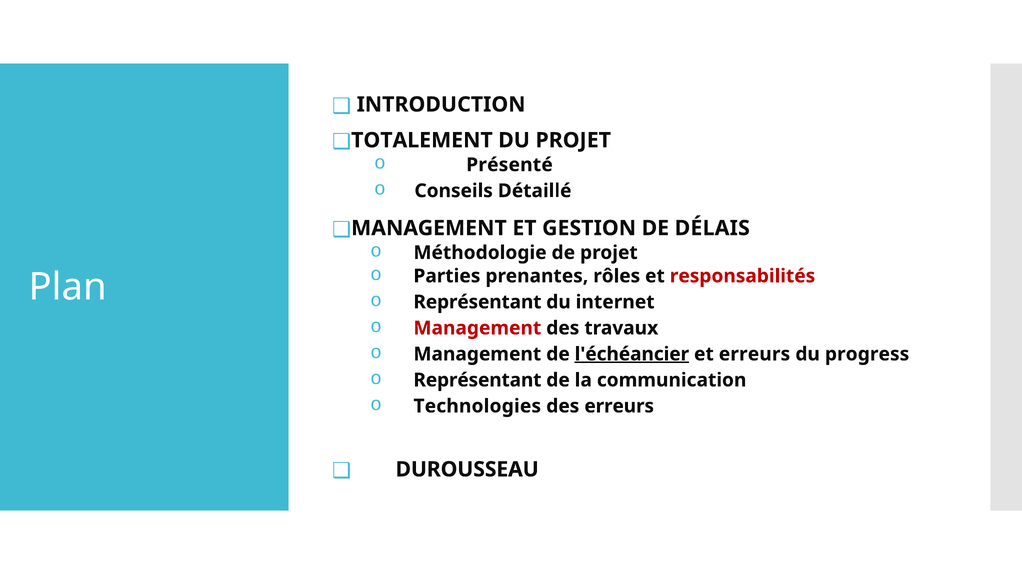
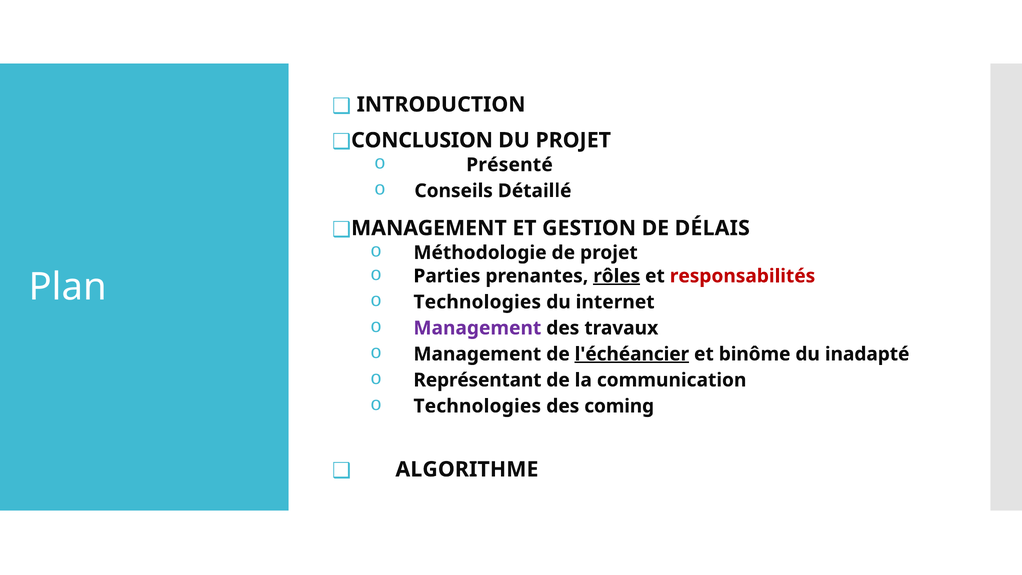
TOTALEMENT: TOTALEMENT -> CONCLUSION
rôles underline: none -> present
Représentant at (477, 302): Représentant -> Technologies
Management at (477, 328) colour: red -> purple
et erreurs: erreurs -> binôme
progress: progress -> inadapté
des erreurs: erreurs -> coming
DUROUSSEAU: DUROUSSEAU -> ALGORITHME
